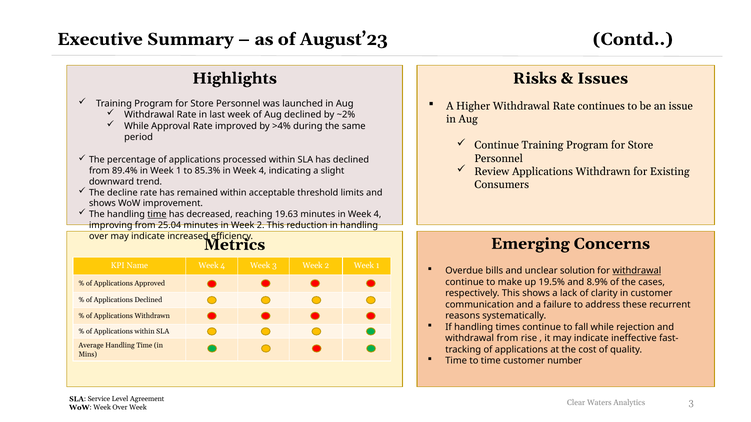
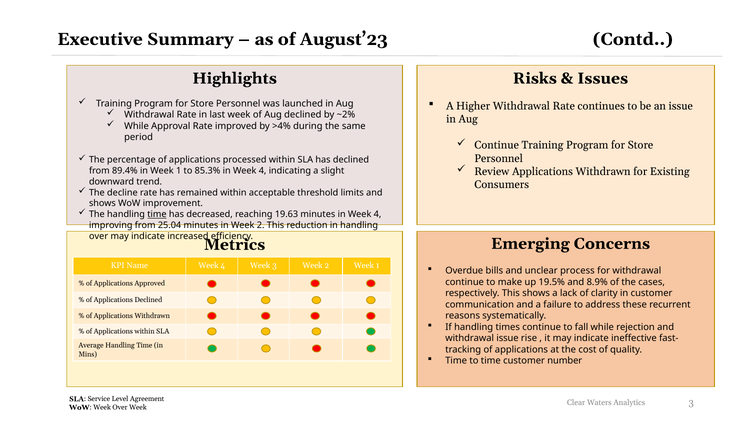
solution: solution -> process
withdrawal at (637, 271) underline: present -> none
withdrawal from: from -> issue
